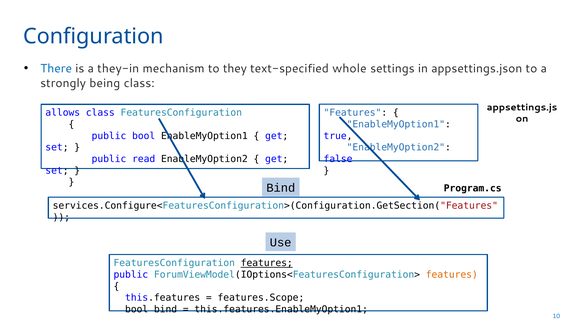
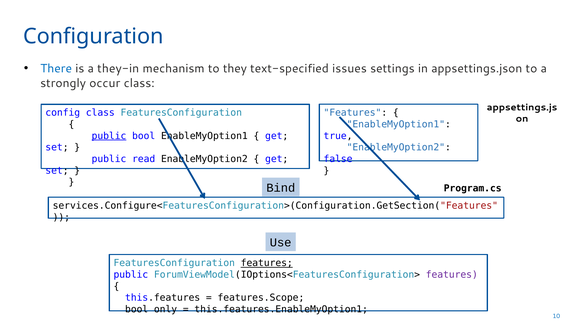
whole: whole -> issues
being: being -> occur
allows: allows -> config
public at (109, 136) underline: none -> present
features at (452, 275) colour: orange -> purple
bool bind: bind -> only
